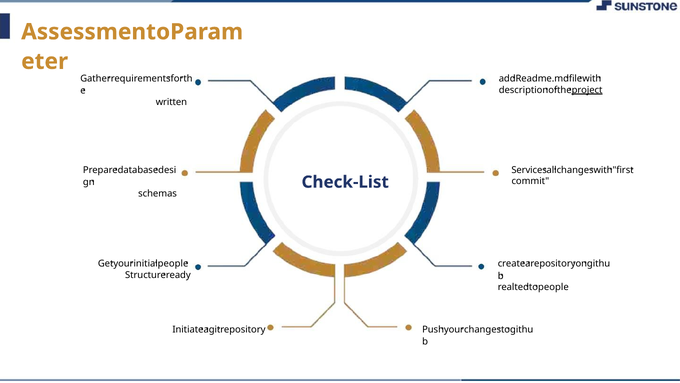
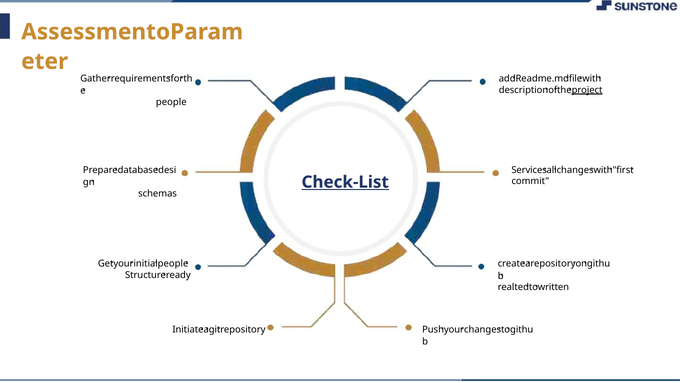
written at (171, 102): written -> people
Check-List underline: none -> present
people at (553, 287): people -> written
